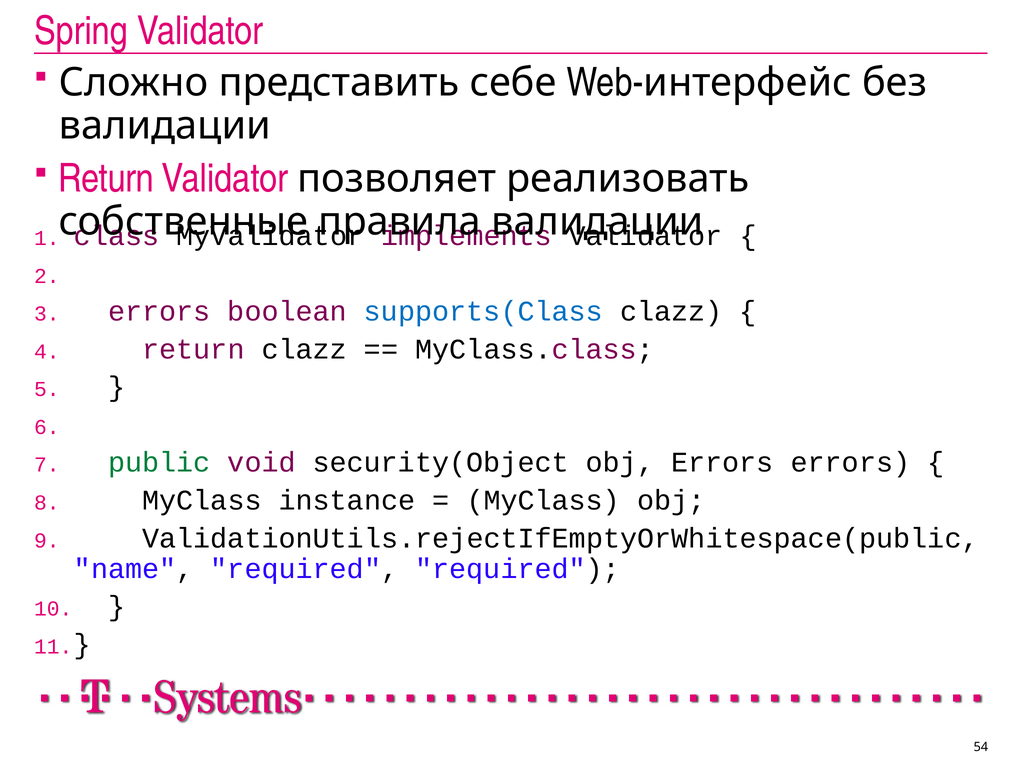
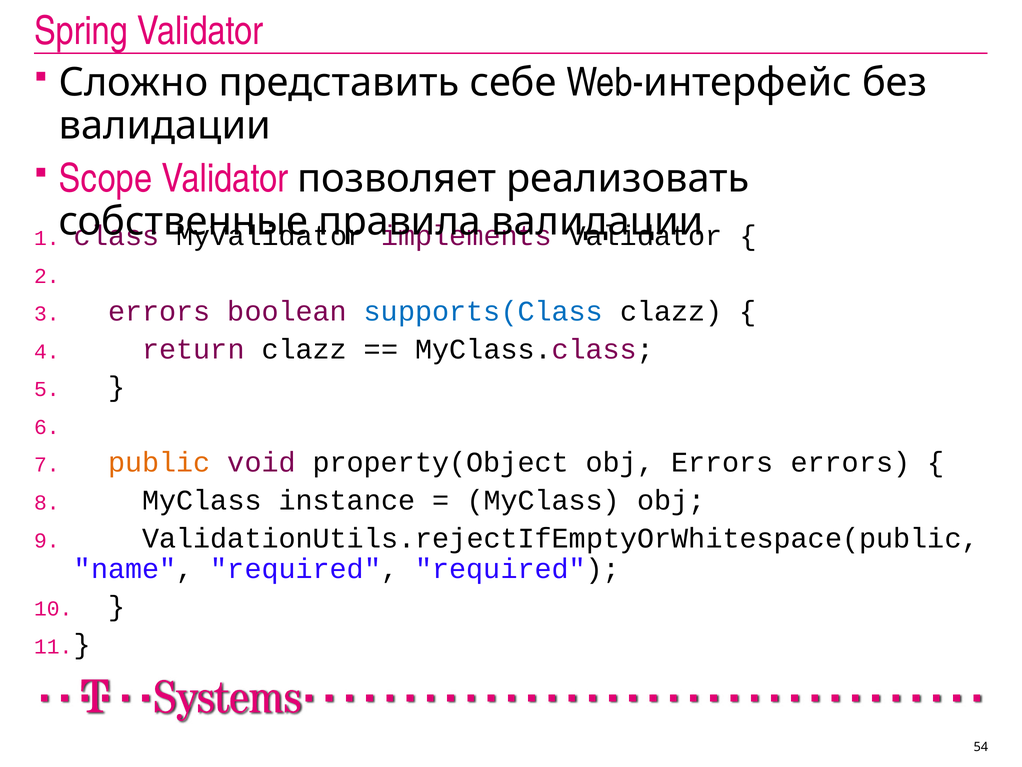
Return at (106, 178): Return -> Scope
public colour: green -> orange
security(Object: security(Object -> property(Object
